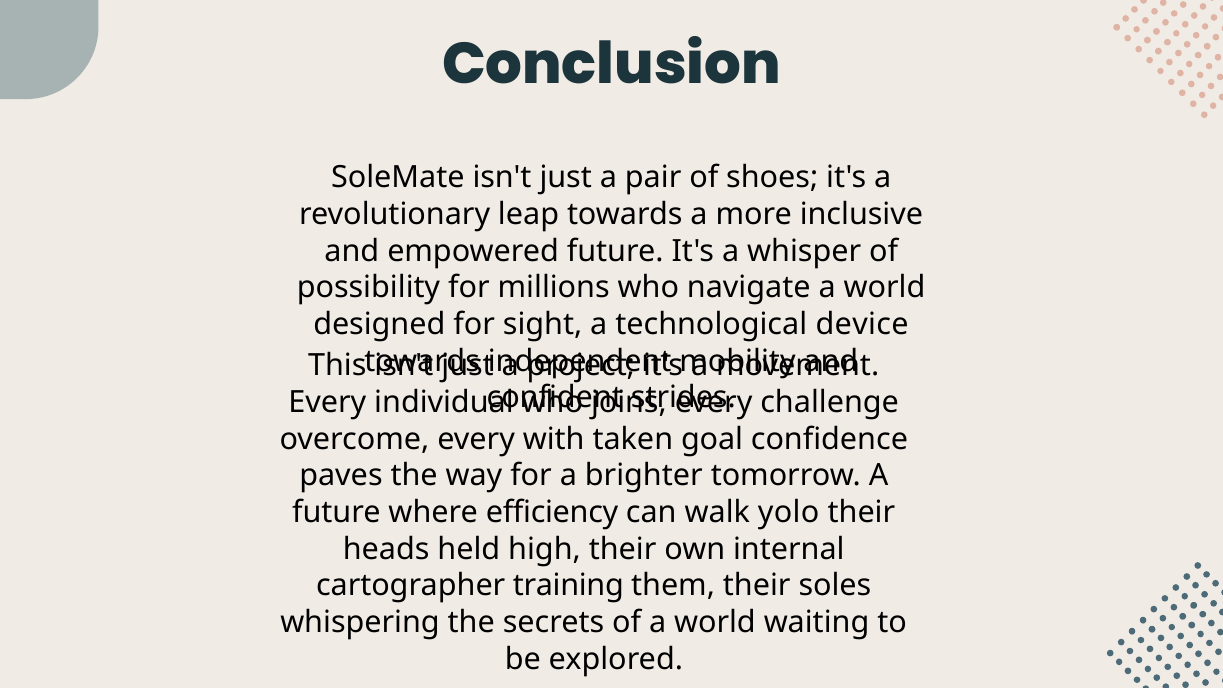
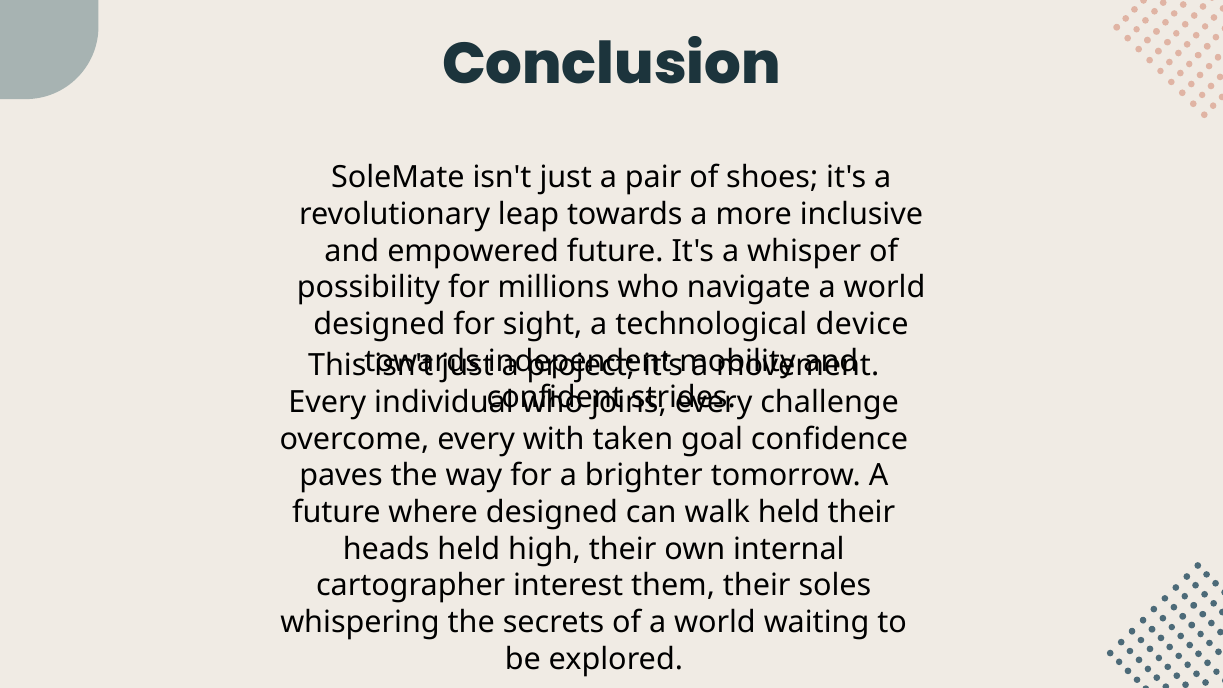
where efficiency: efficiency -> designed
walk yolo: yolo -> held
training: training -> interest
